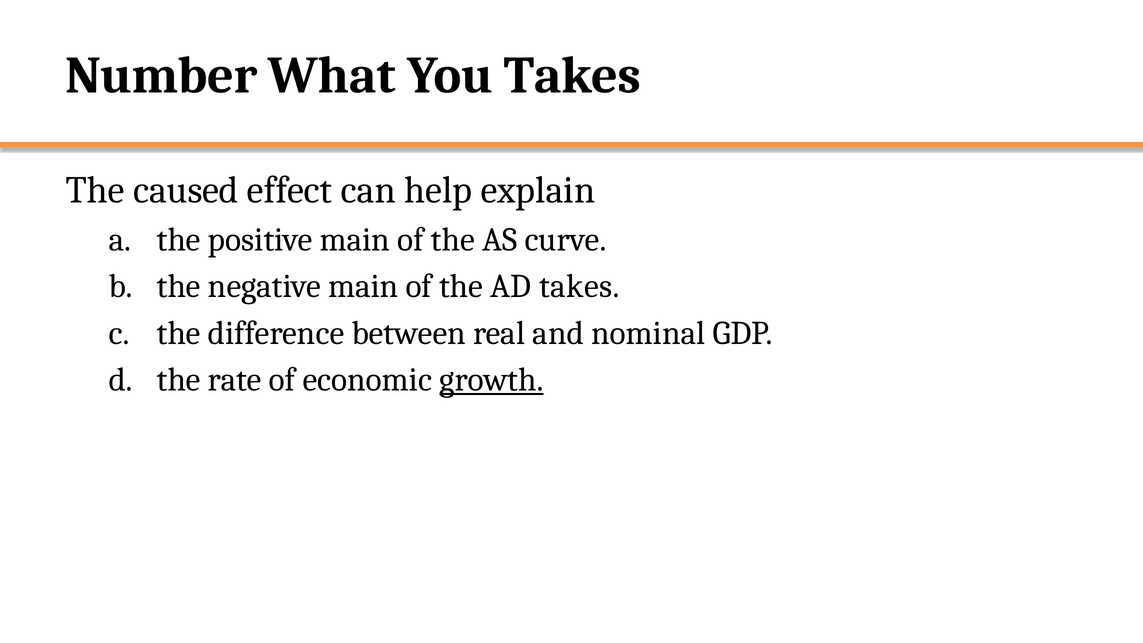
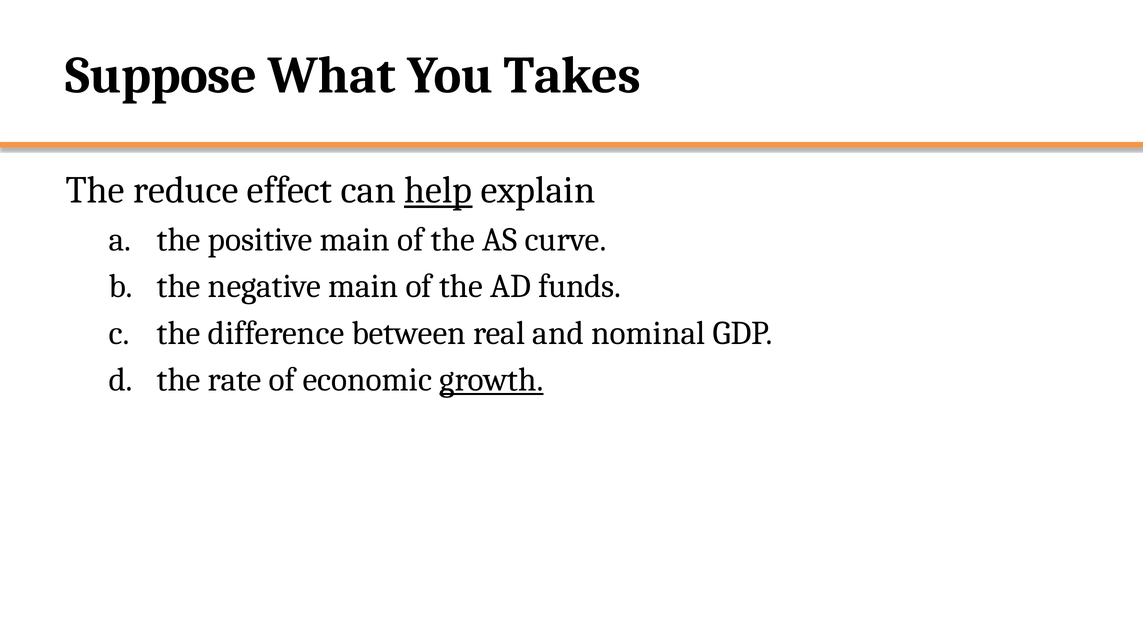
Number: Number -> Suppose
caused: caused -> reduce
help underline: none -> present
AD takes: takes -> funds
